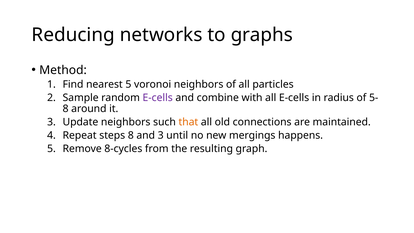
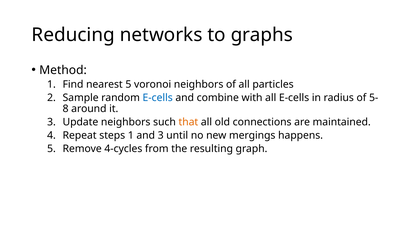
E-cells at (158, 98) colour: purple -> blue
steps 8: 8 -> 1
8-cycles: 8-cycles -> 4-cycles
